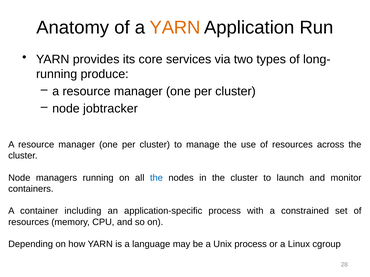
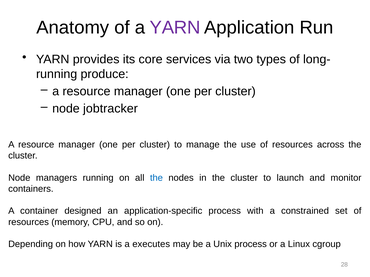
YARN at (175, 27) colour: orange -> purple
including: including -> designed
language: language -> executes
